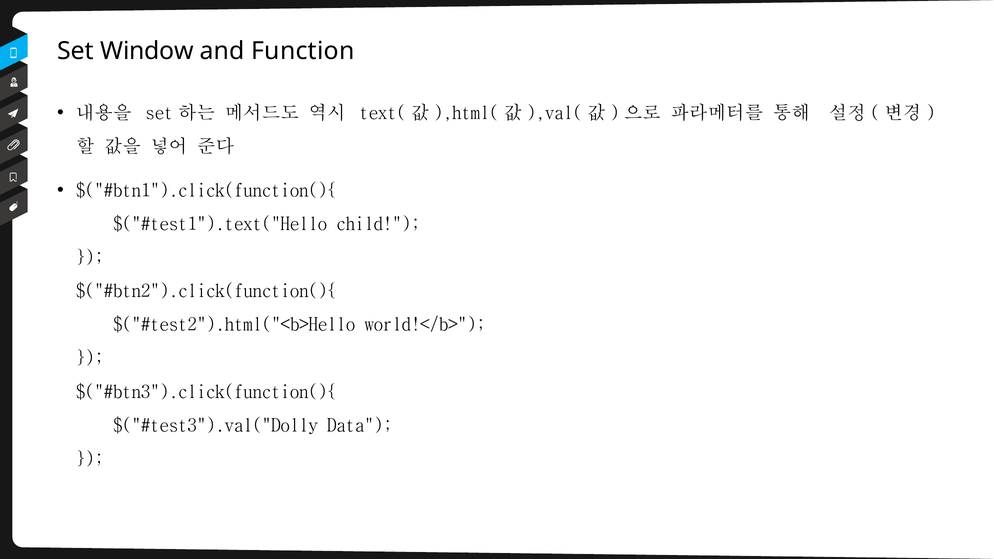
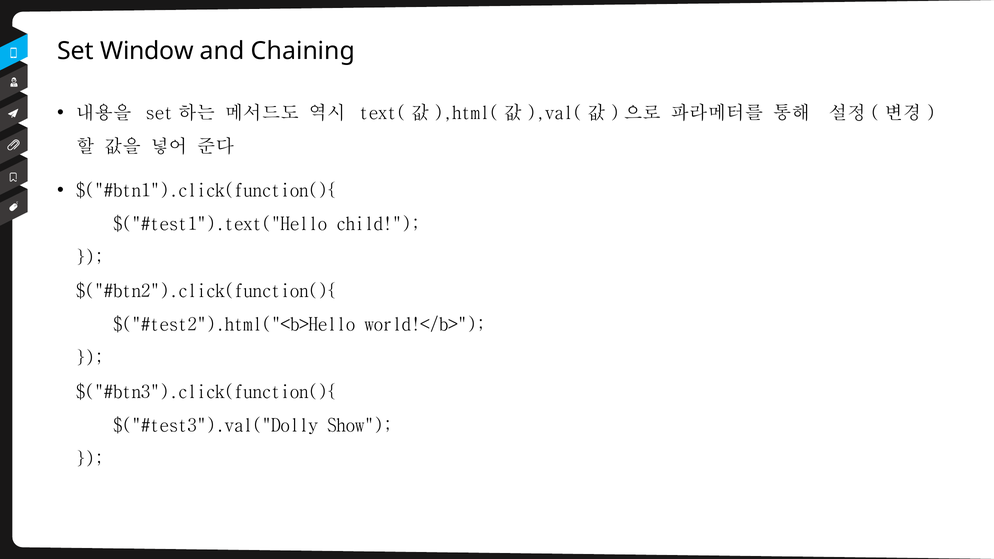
Function: Function -> Chaining
Data: Data -> Show
